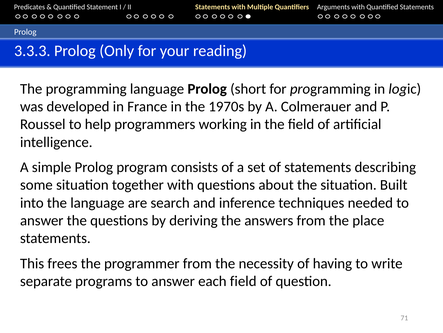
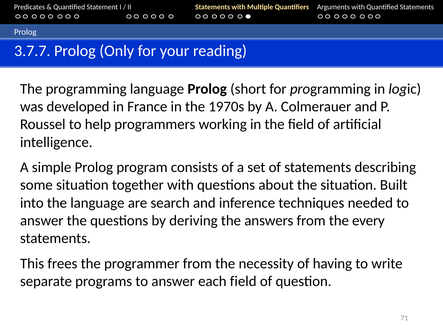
3.3.3: 3.3.3 -> 3.7.7
place: place -> every
